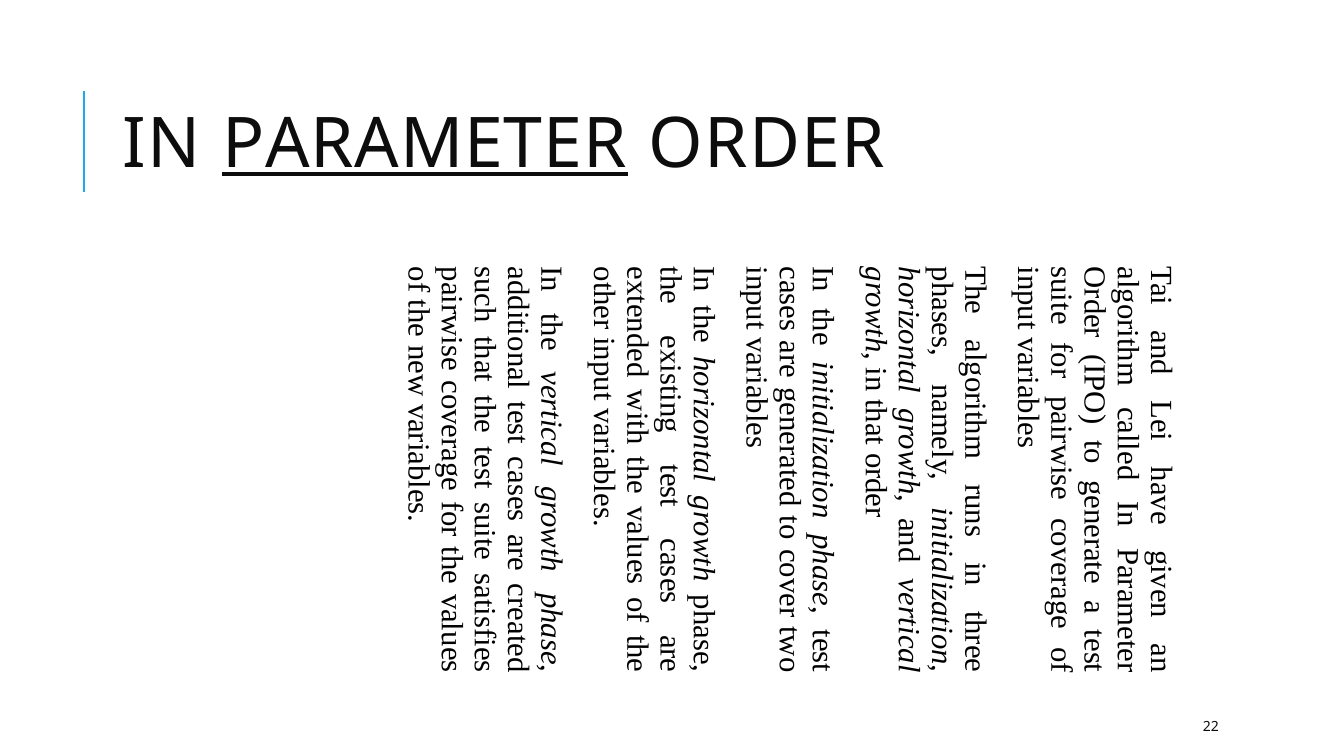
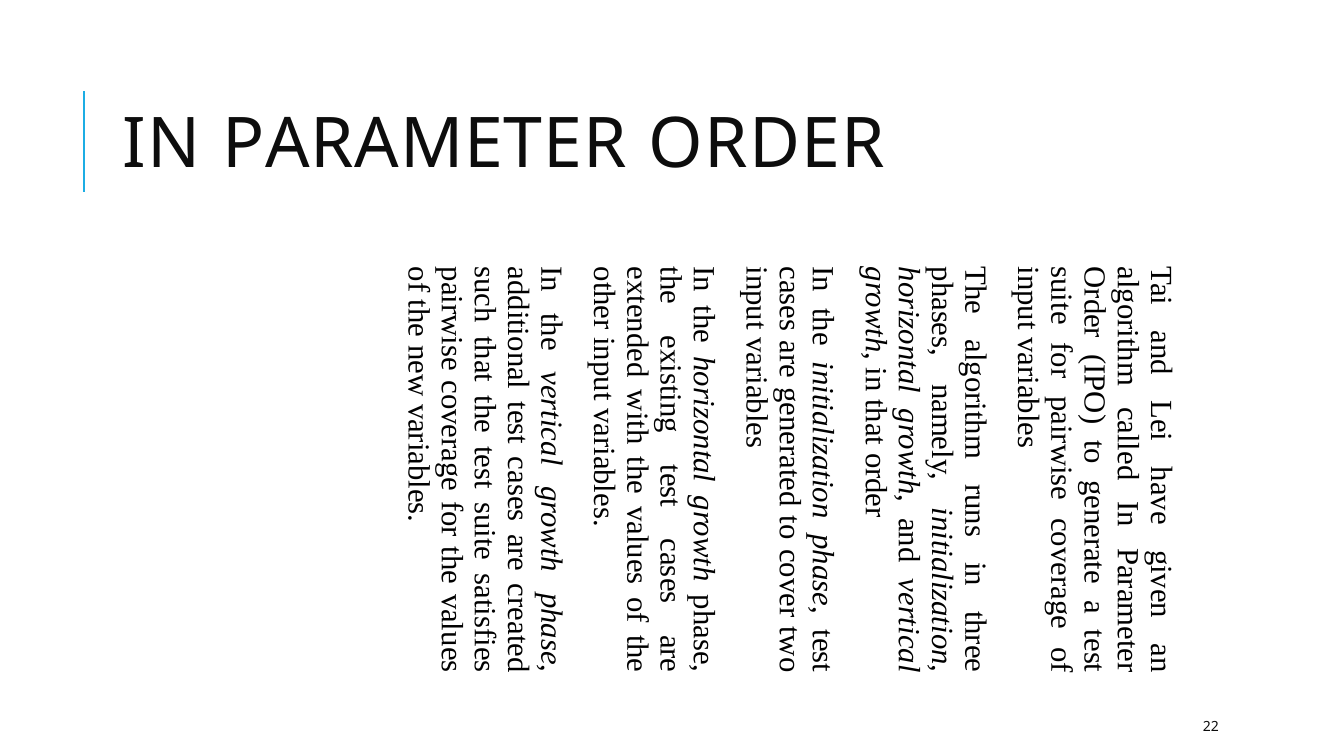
PARAMETER underline: present -> none
